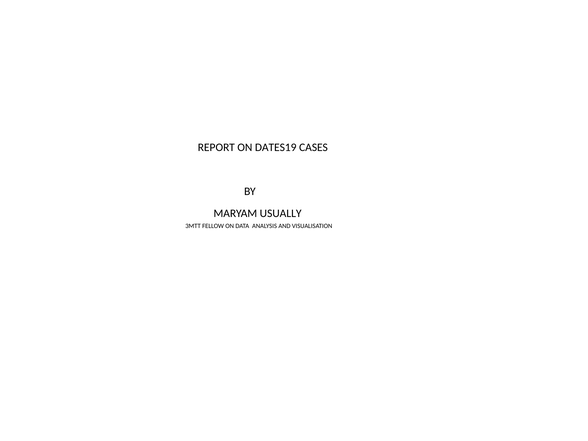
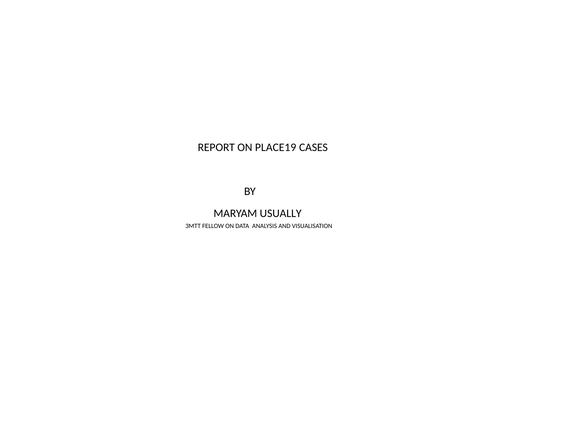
DATES19: DATES19 -> PLACE19
